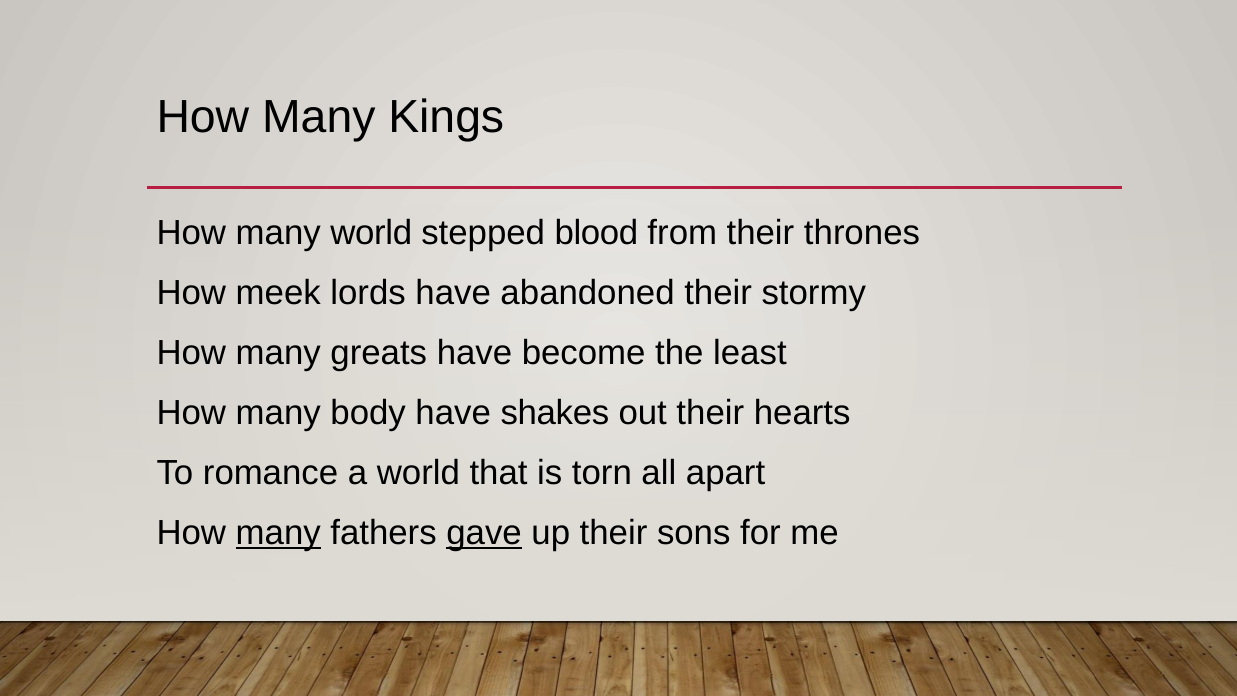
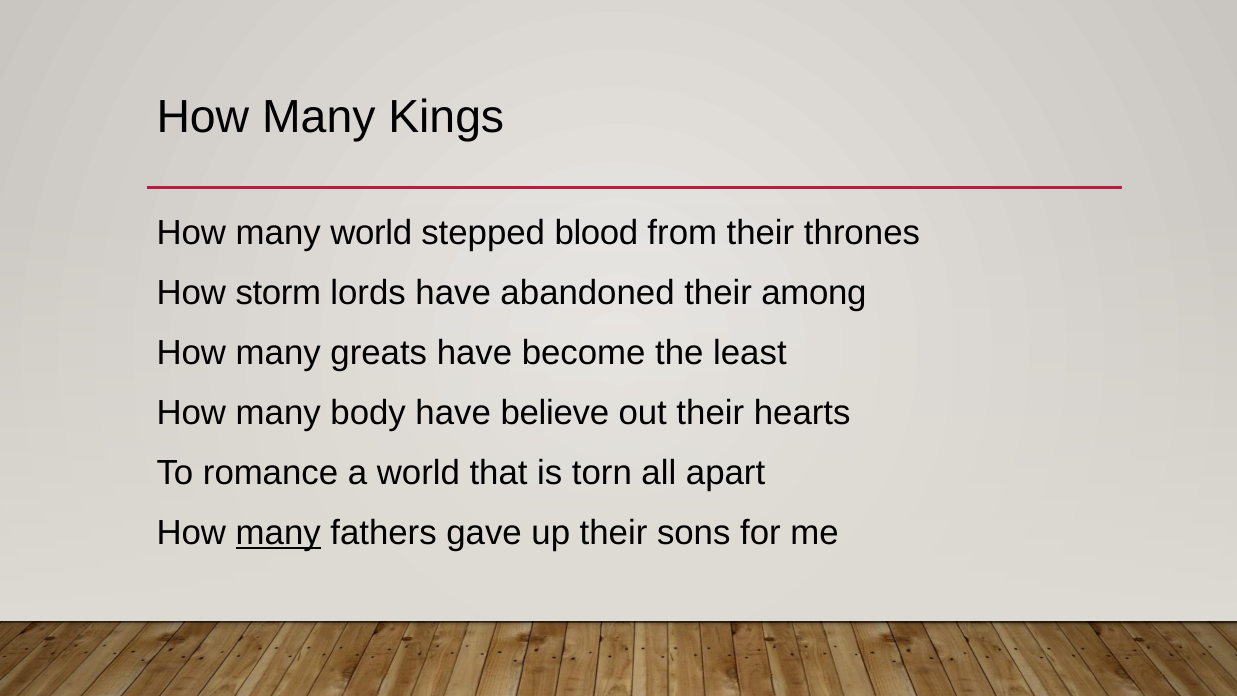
meek: meek -> storm
stormy: stormy -> among
shakes: shakes -> believe
gave underline: present -> none
